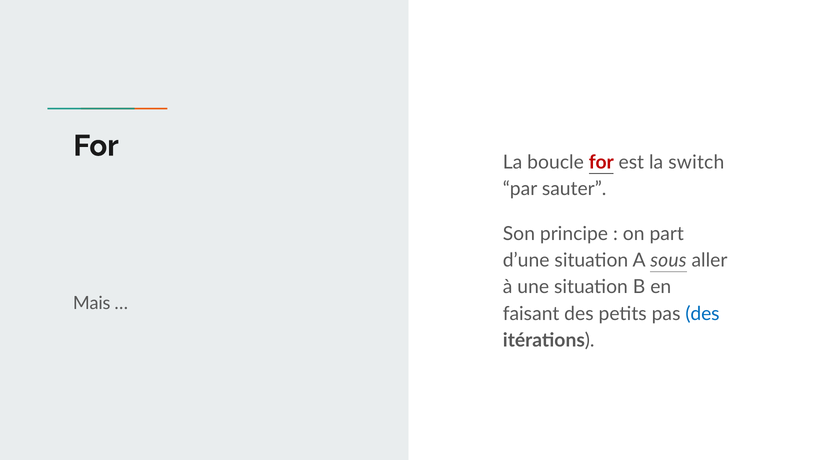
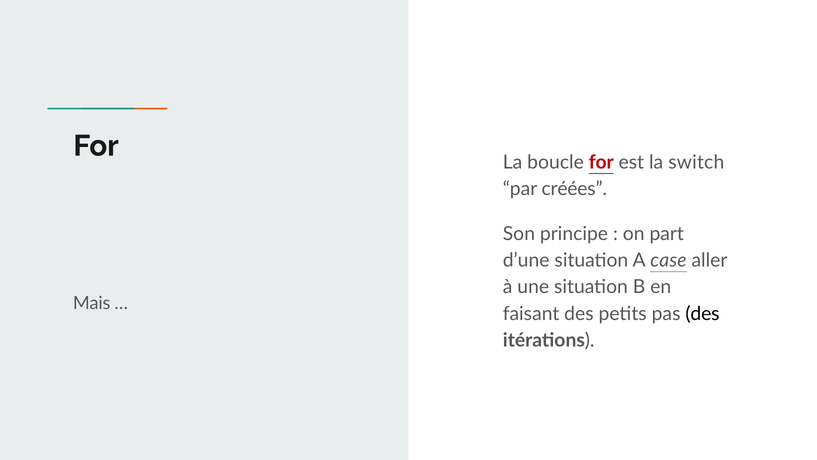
sauter: sauter -> créées
sous: sous -> case
des at (703, 313) colour: blue -> black
